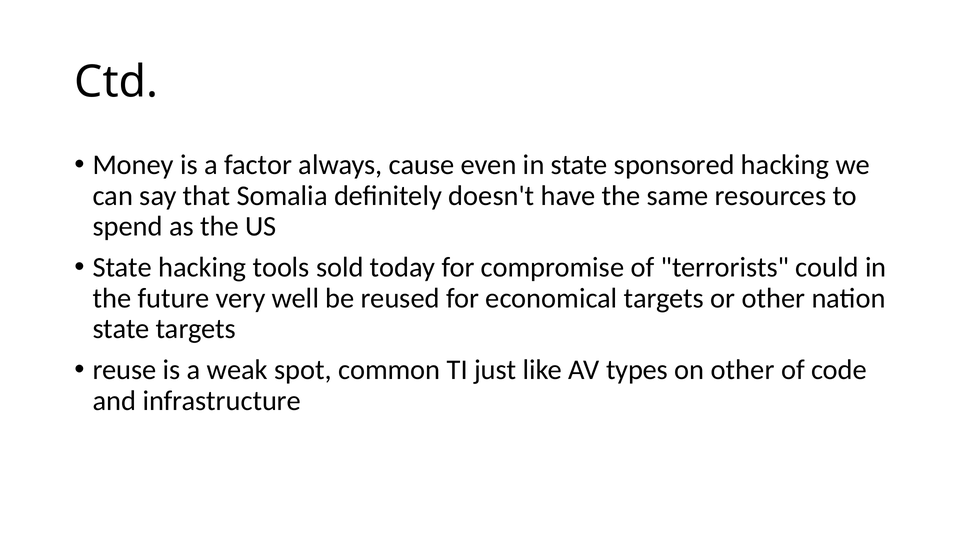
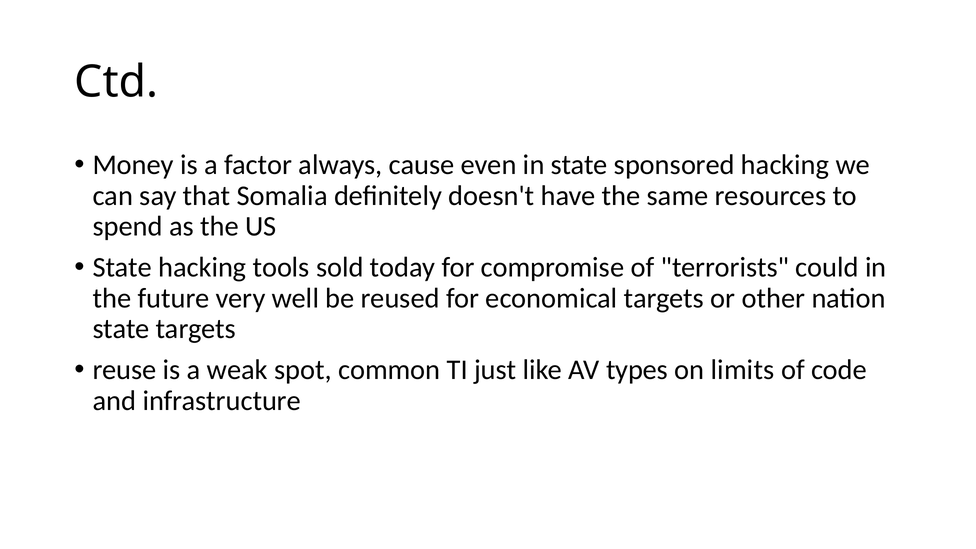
on other: other -> limits
